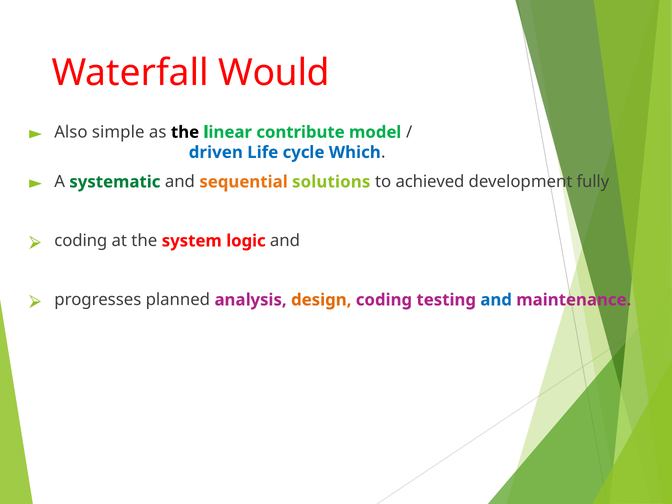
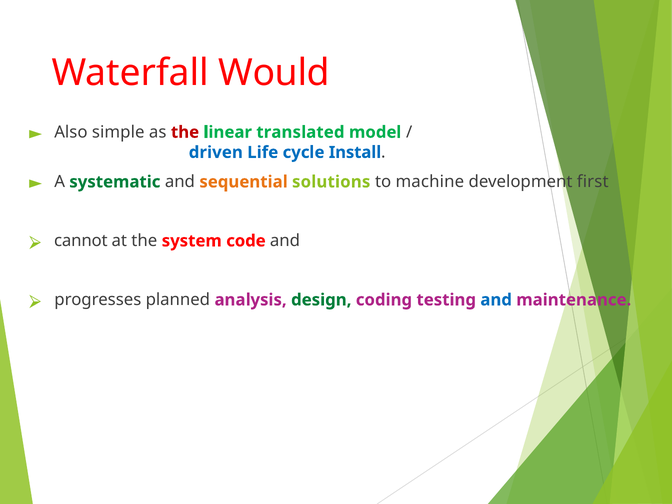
the at (185, 132) colour: black -> red
contribute: contribute -> translated
Which: Which -> Install
achieved: achieved -> machine
fully: fully -> first
coding at (81, 241): coding -> cannot
logic: logic -> code
design colour: orange -> green
